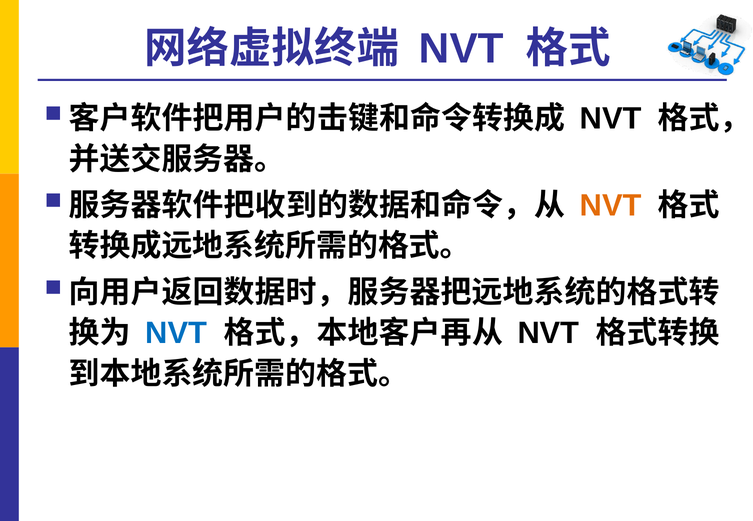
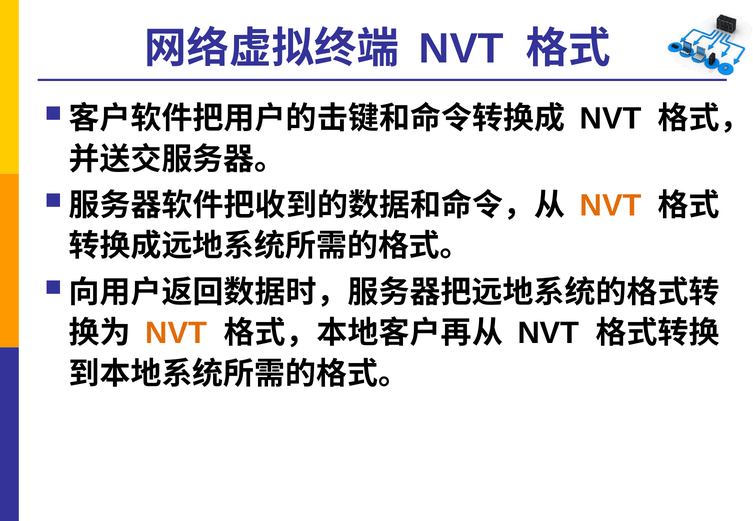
NVT at (176, 333) colour: blue -> orange
